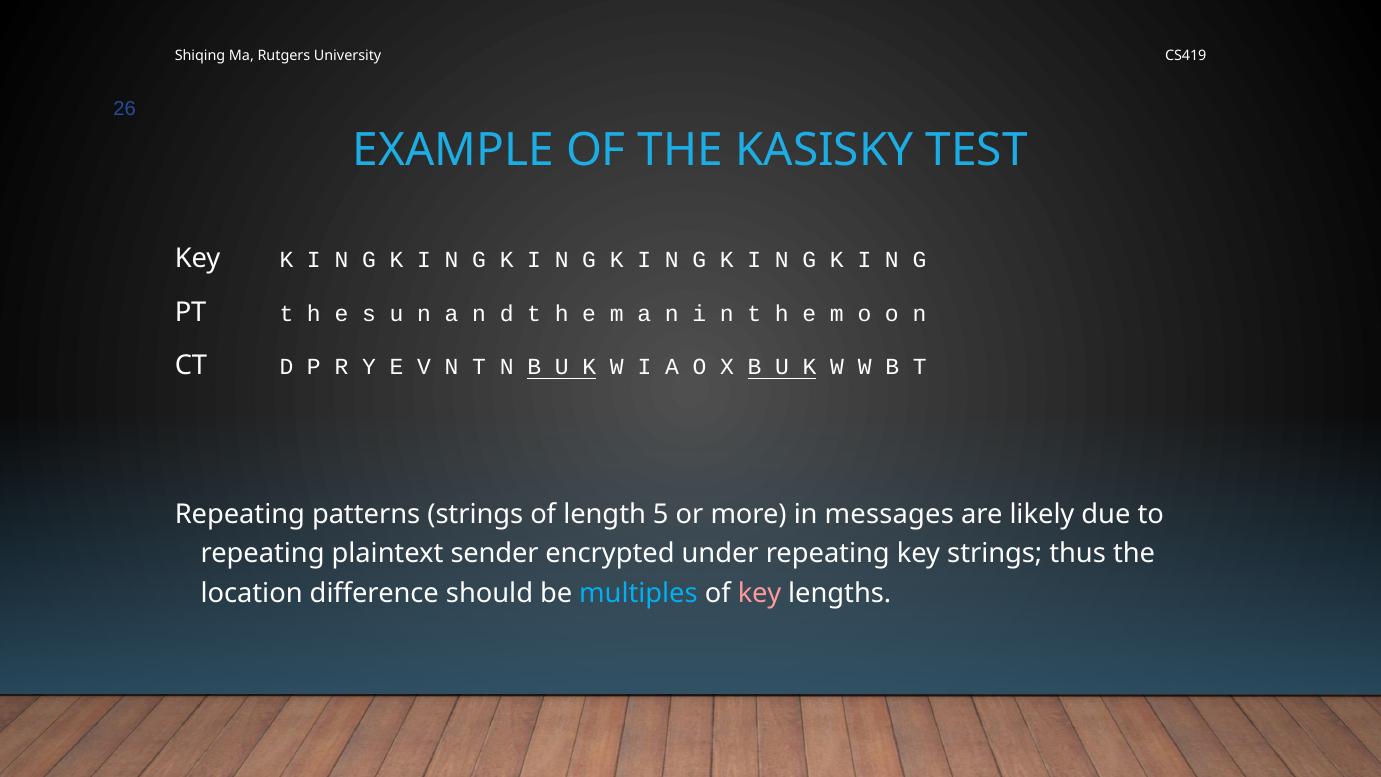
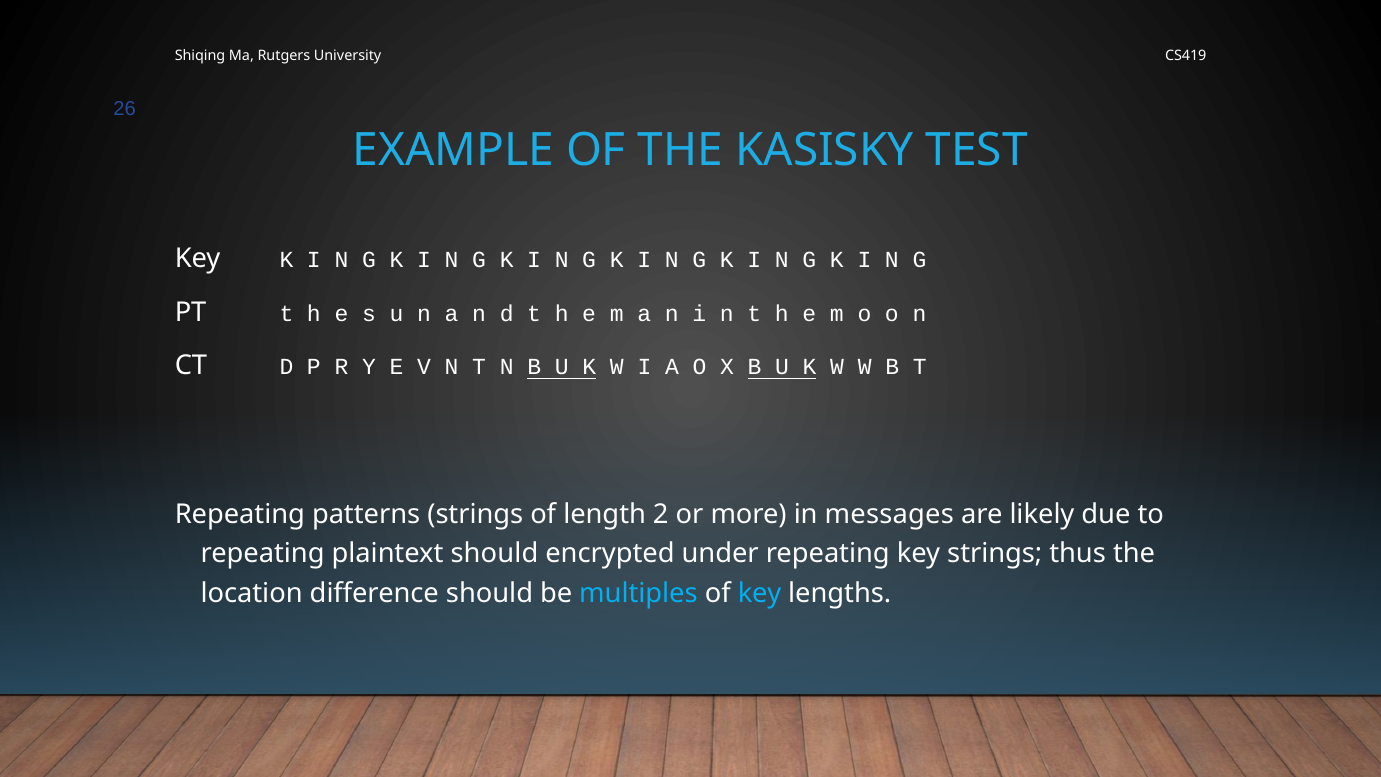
5: 5 -> 2
plaintext sender: sender -> should
key at (759, 593) colour: pink -> light blue
